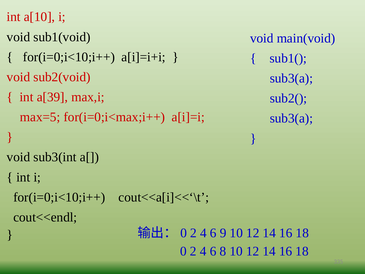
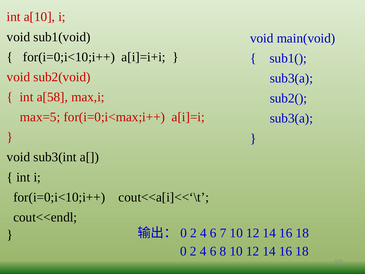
a[39: a[39 -> a[58
9: 9 -> 7
